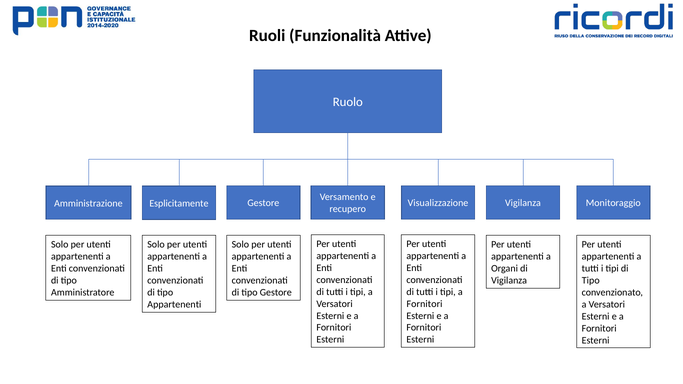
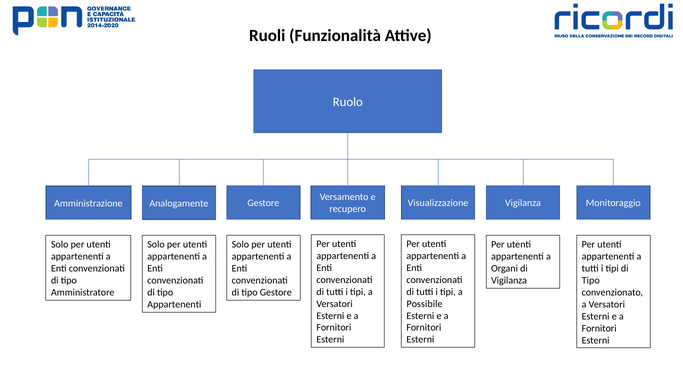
Esplicitamente: Esplicitamente -> Analogamente
Fornitori at (425, 304): Fornitori -> Possibile
